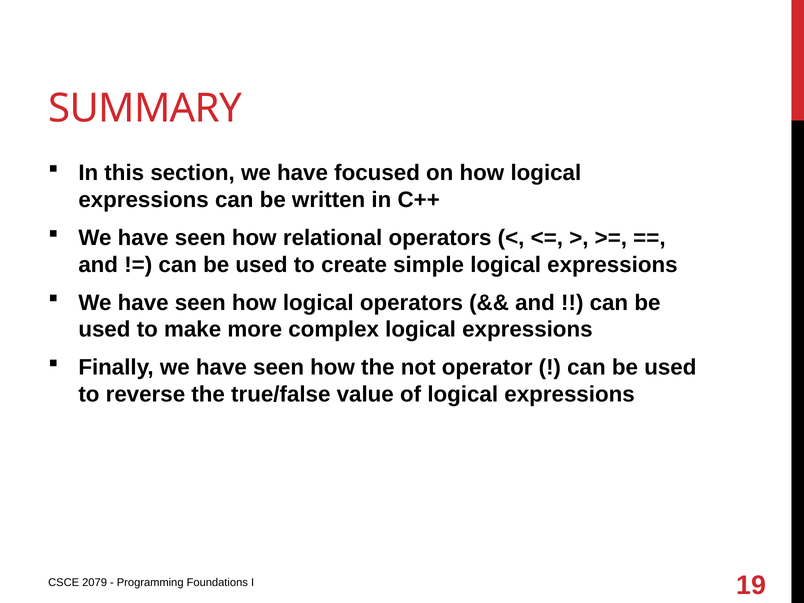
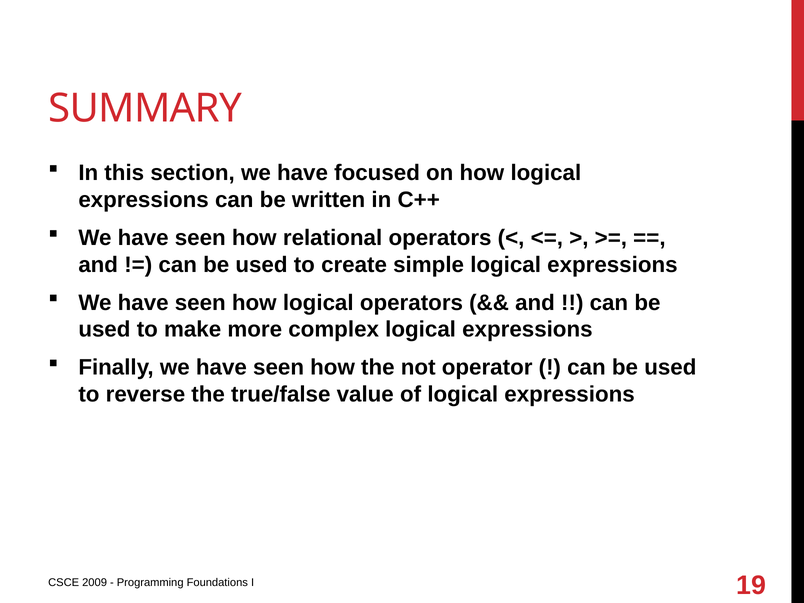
2079: 2079 -> 2009
